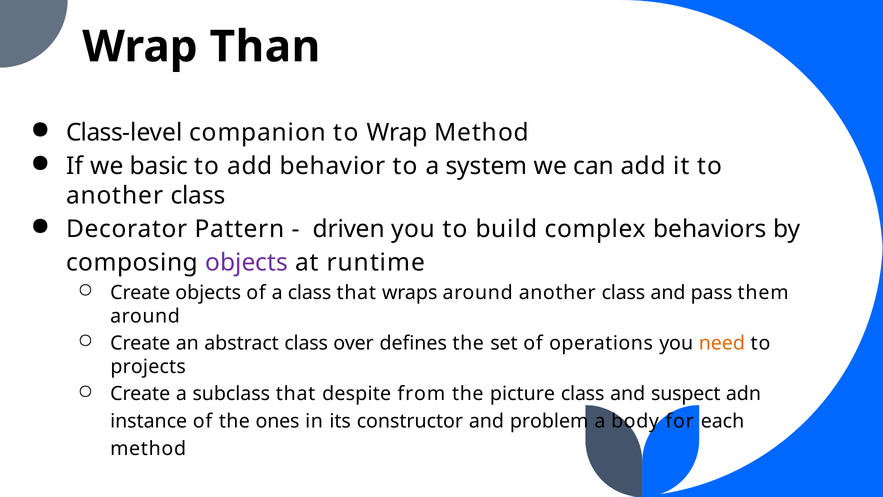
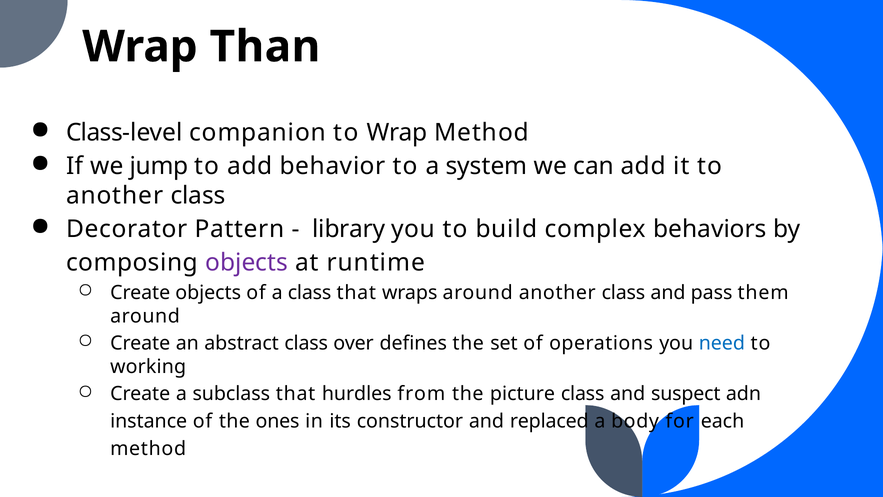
basic: basic -> jump
driven: driven -> library
need colour: orange -> blue
projects: projects -> working
despite: despite -> hurdles
problem: problem -> replaced
